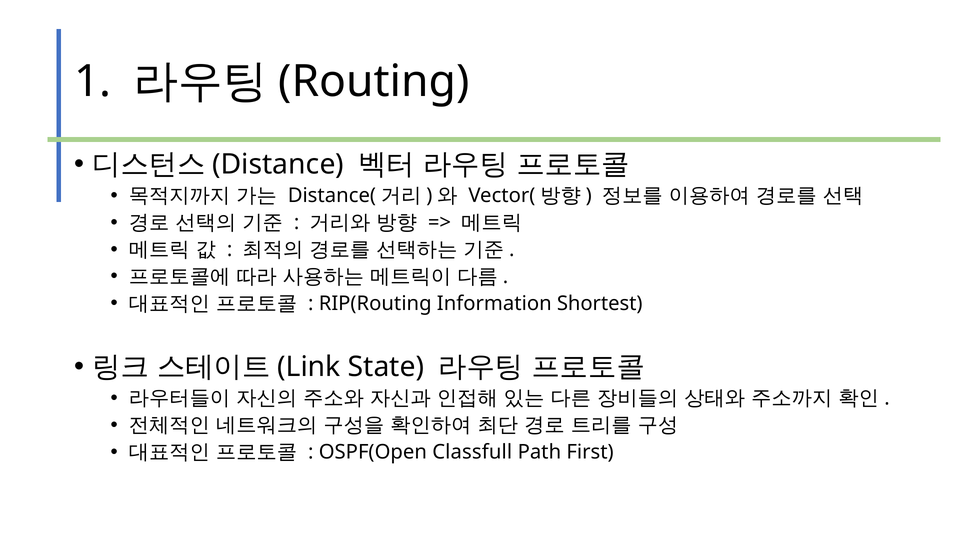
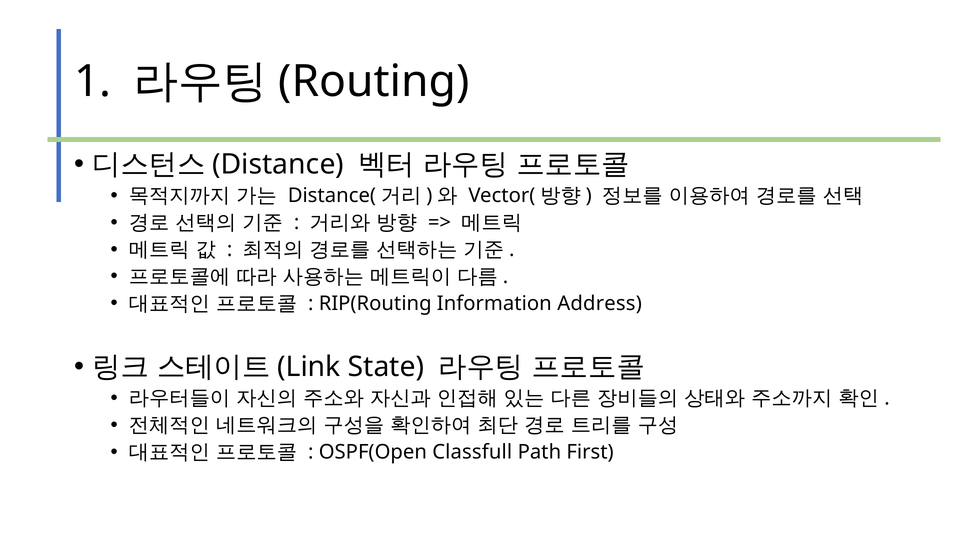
Shortest: Shortest -> Address
